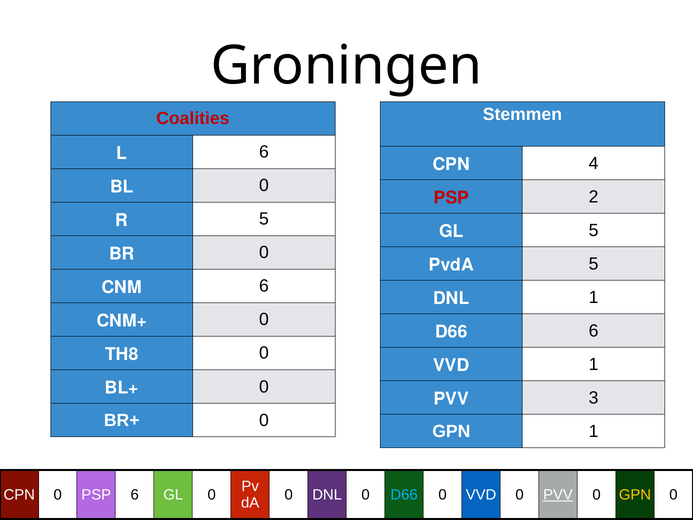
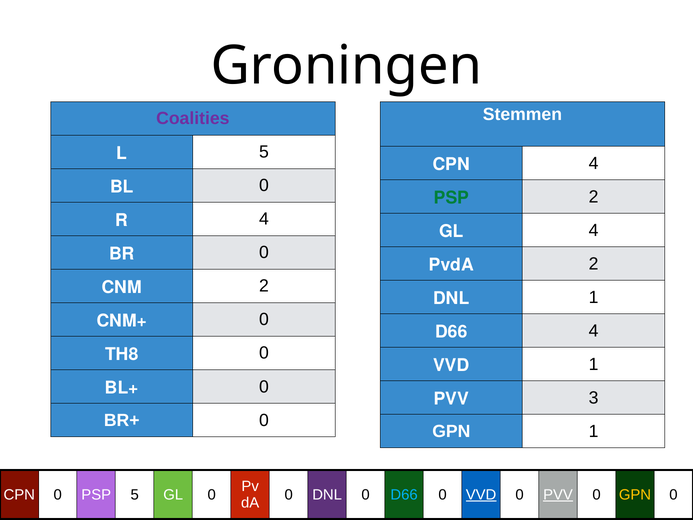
Coalities colour: red -> purple
L 6: 6 -> 5
PSP at (451, 198) colour: red -> green
R 5: 5 -> 4
GL 5: 5 -> 4
PvdA 5: 5 -> 2
CNM 6: 6 -> 2
D66 6: 6 -> 4
PSP 6: 6 -> 5
VVD at (481, 494) underline: none -> present
